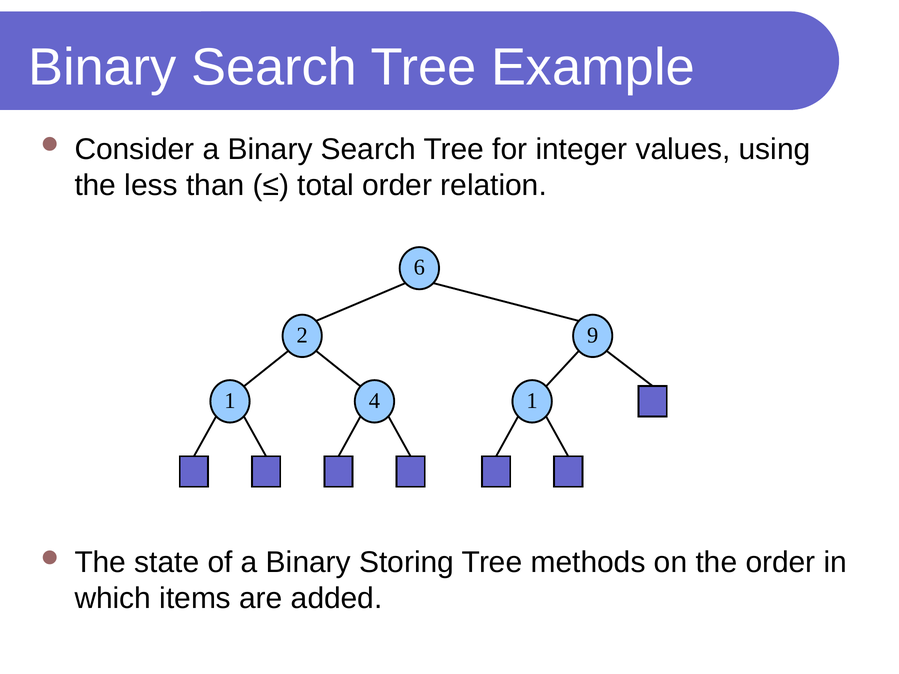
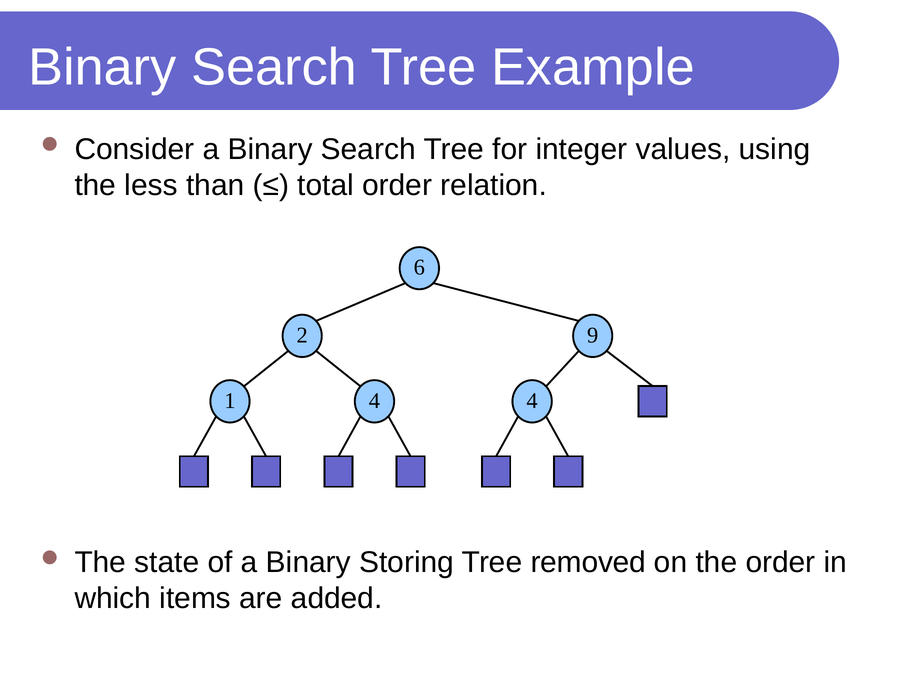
1 1: 1 -> 4
methods: methods -> removed
